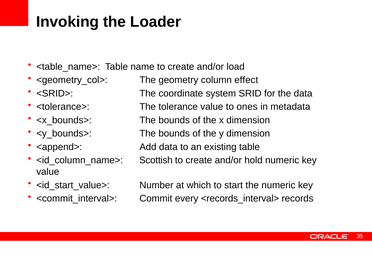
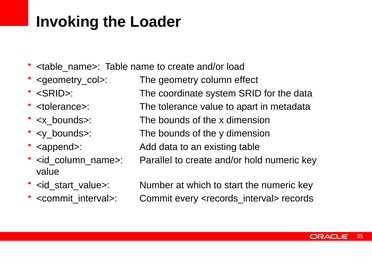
ones: ones -> apart
Scottish: Scottish -> Parallel
